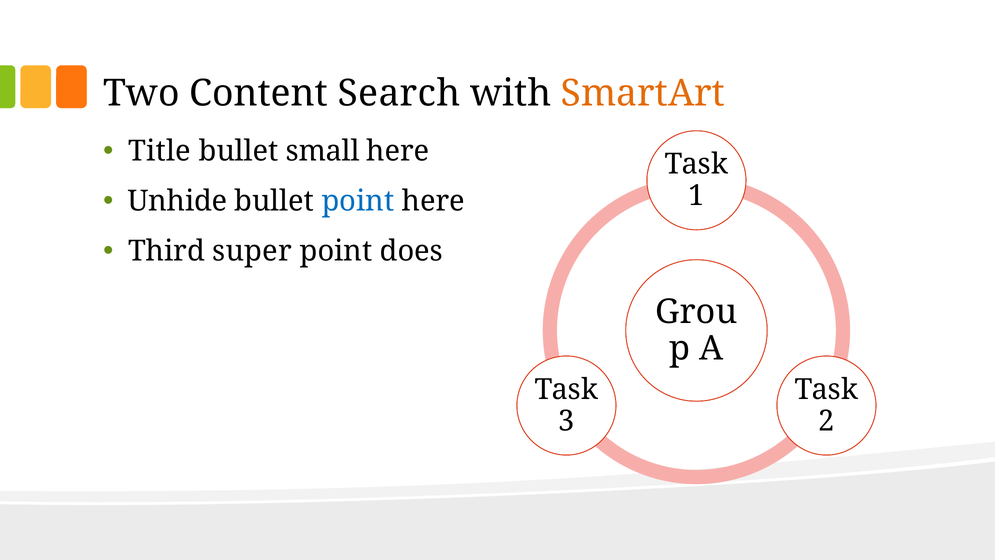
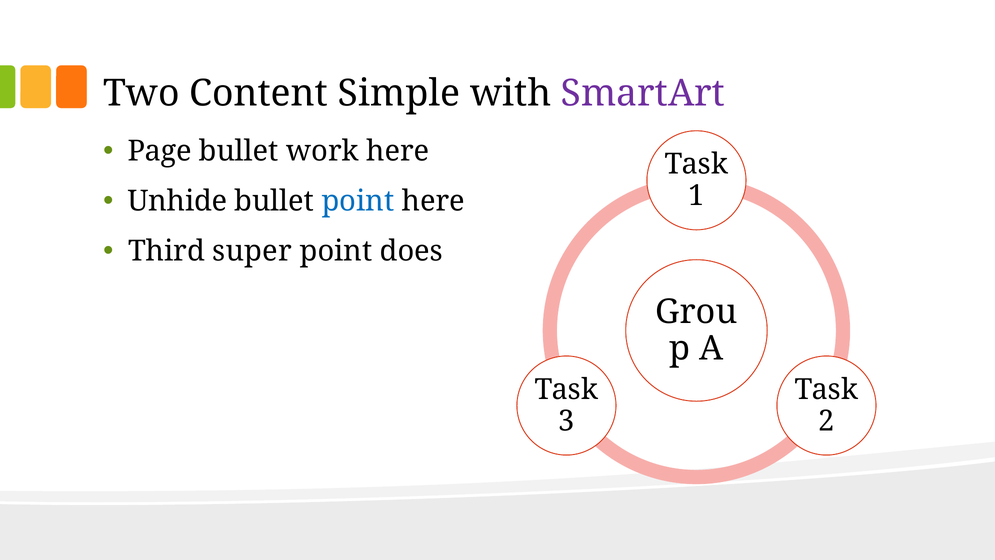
Search: Search -> Simple
SmartArt colour: orange -> purple
Title: Title -> Page
small: small -> work
